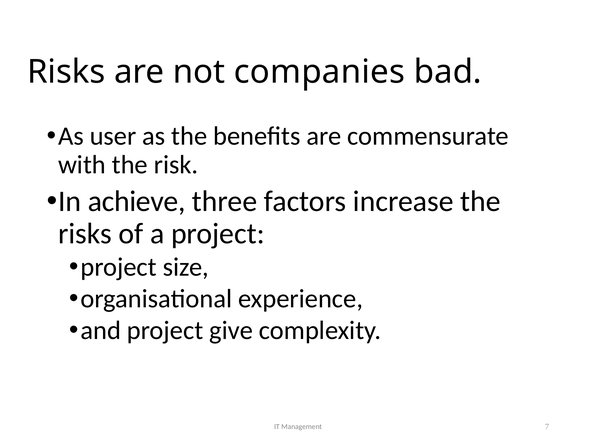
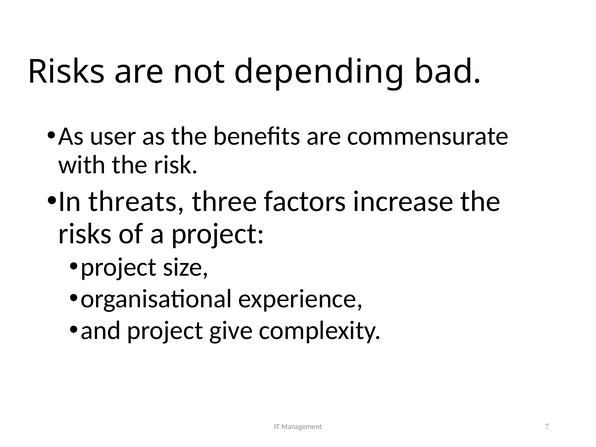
companies: companies -> depending
achieve: achieve -> threats
